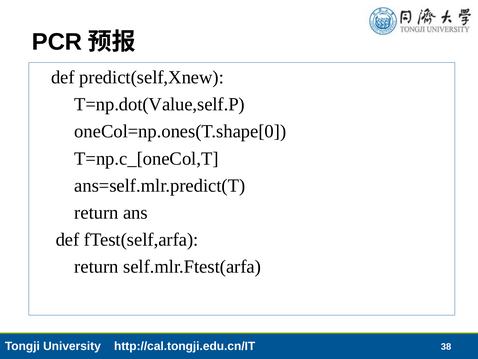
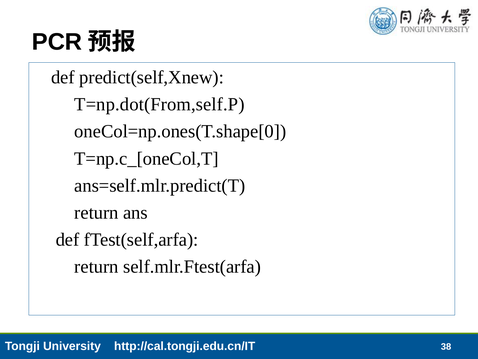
T=np.dot(Value,self.P: T=np.dot(Value,self.P -> T=np.dot(From,self.P
